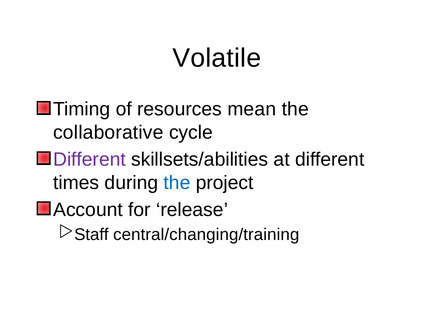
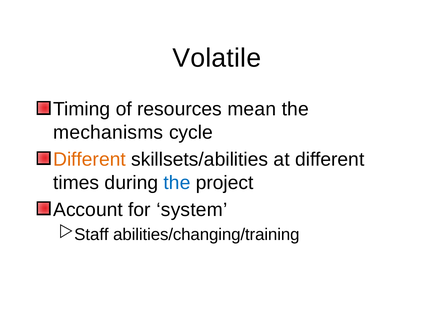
collaborative: collaborative -> mechanisms
Different at (89, 159) colour: purple -> orange
release: release -> system
central/changing/training: central/changing/training -> abilities/changing/training
